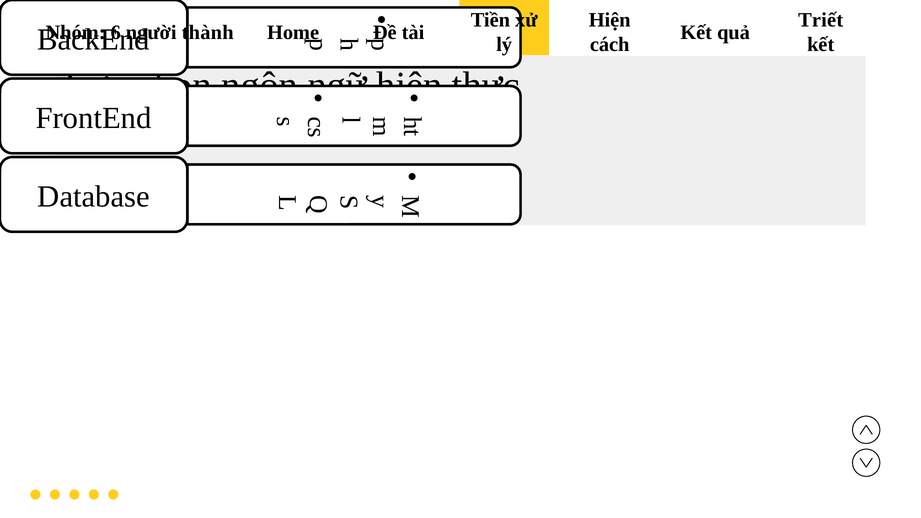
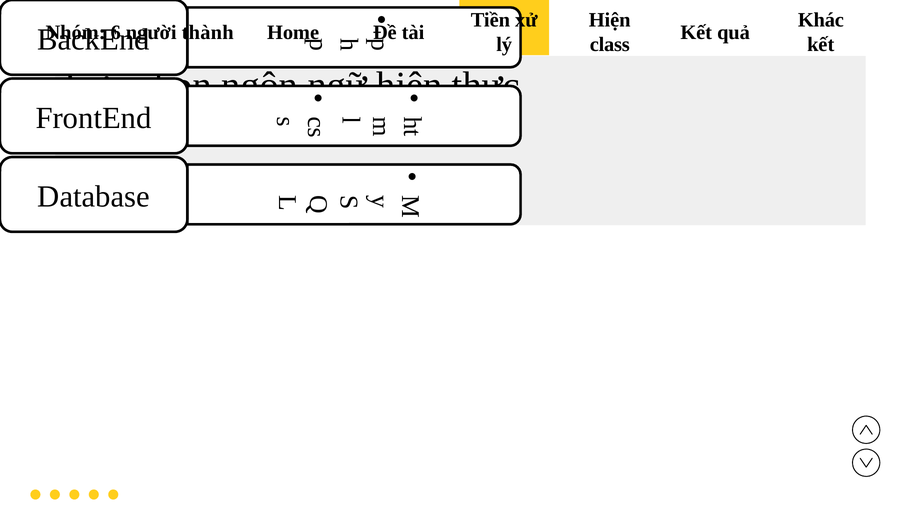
Triết: Triết -> Khác
cách: cách -> class
